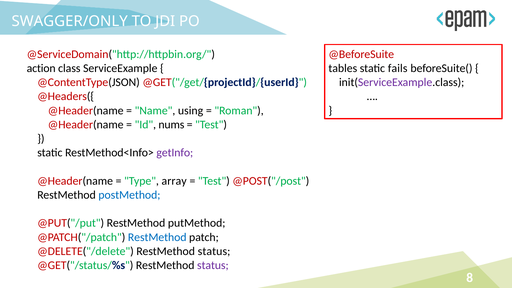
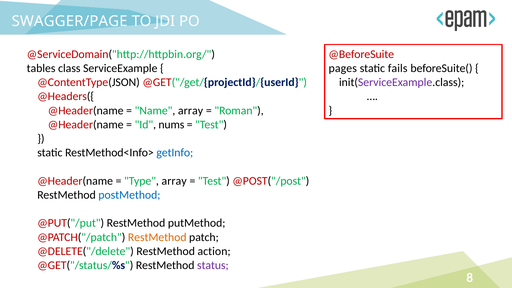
SWAGGER/ONLY: SWAGGER/ONLY -> SWAGGER/PAGE
action: action -> tables
tables: tables -> pages
Name using: using -> array
getInfo colour: purple -> blue
RestMethod at (157, 237) colour: blue -> orange
@DELETE("/delete RestMethod status: status -> action
